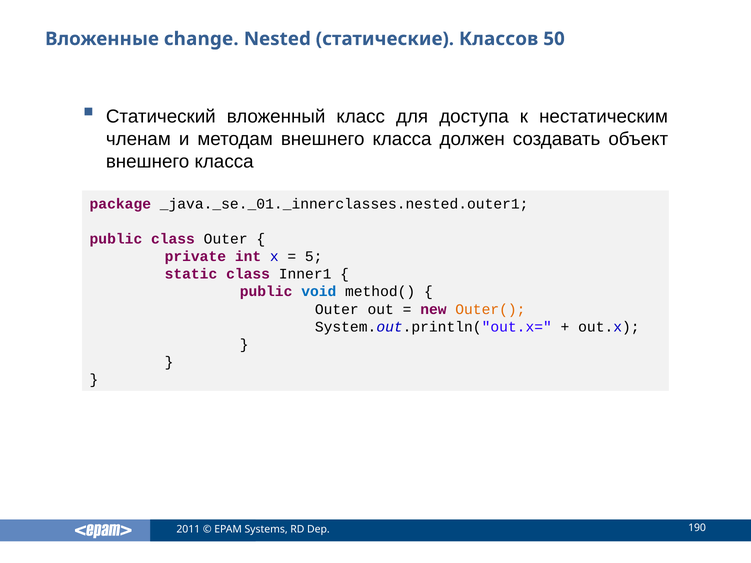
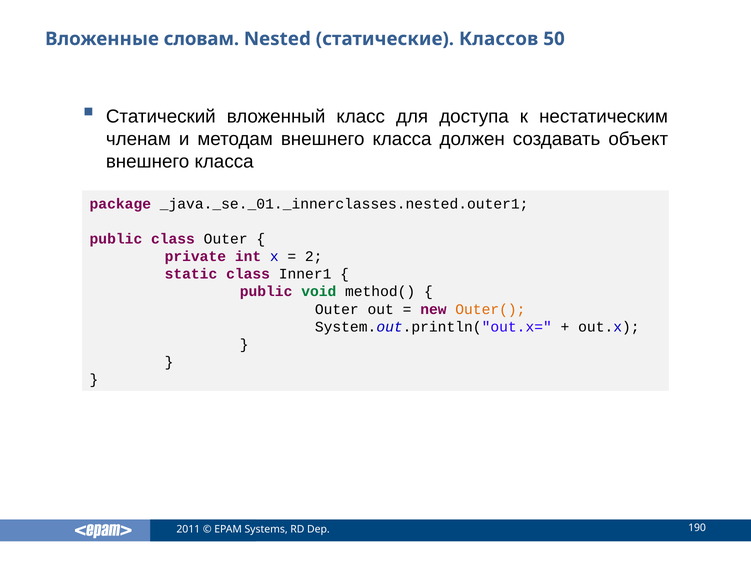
change: change -> словам
5: 5 -> 2
void colour: blue -> green
